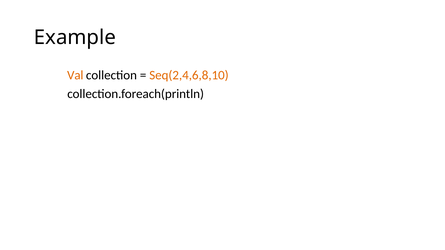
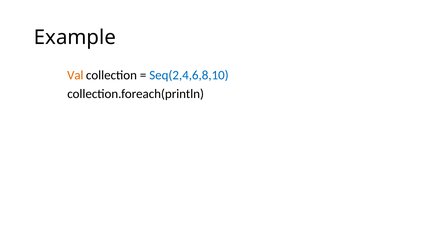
Seq(2,4,6,8,10 colour: orange -> blue
